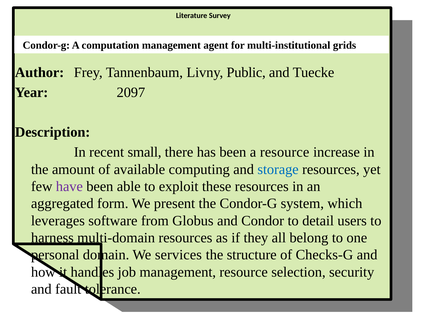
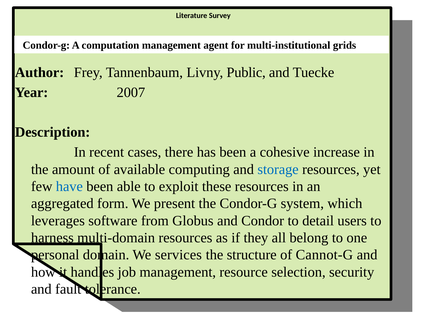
2097: 2097 -> 2007
small: small -> cases
a resource: resource -> cohesive
have colour: purple -> blue
Checks-G: Checks-G -> Cannot-G
